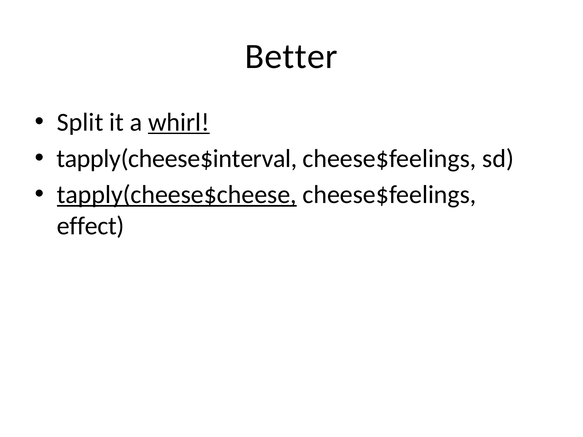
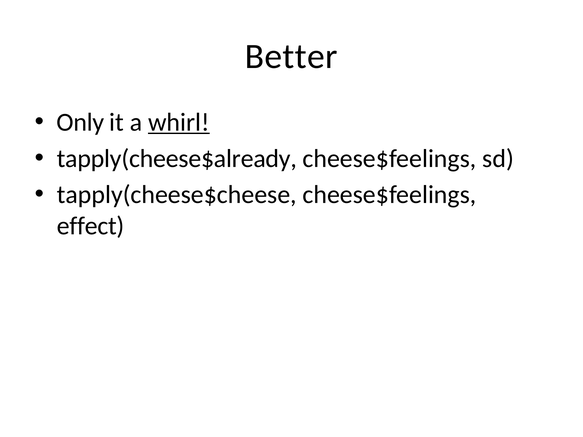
Split: Split -> Only
tapply(cheese$interval: tapply(cheese$interval -> tapply(cheese$already
tapply(cheese$cheese underline: present -> none
